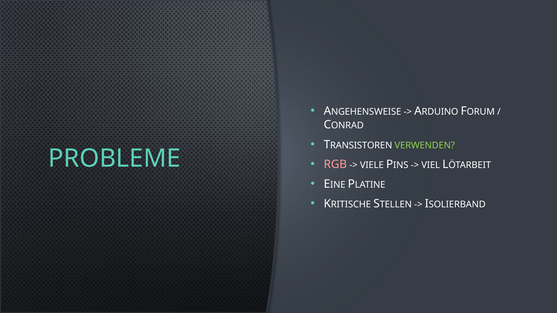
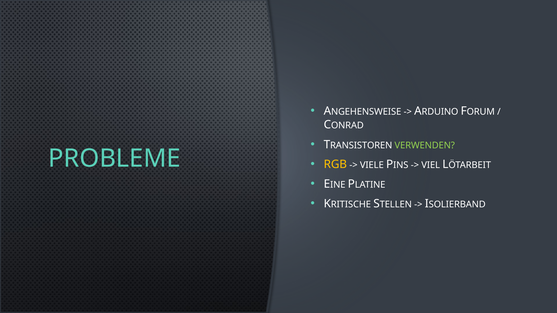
RGB colour: pink -> yellow
